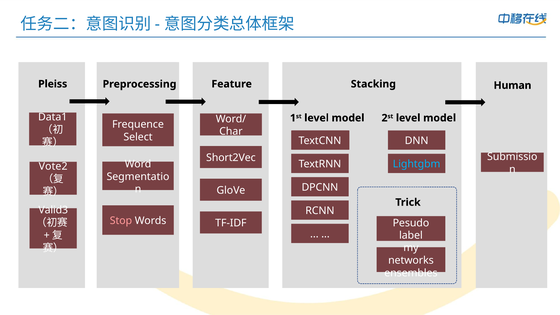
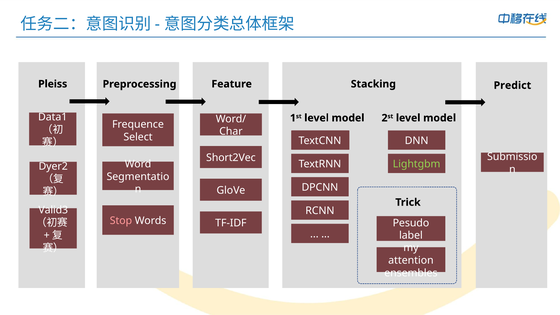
Human: Human -> Predict
Lightgbm colour: light blue -> light green
Vote2: Vote2 -> Dyer2
networks: networks -> attention
